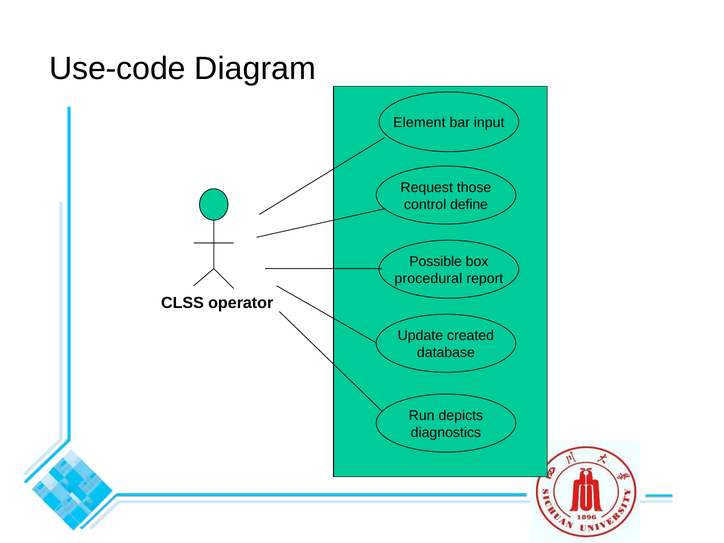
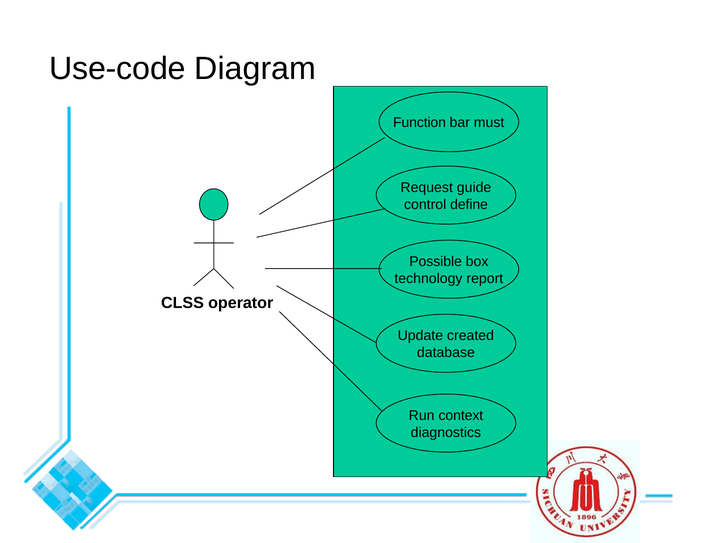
Element: Element -> Function
input: input -> must
those: those -> guide
procedural: procedural -> technology
depicts: depicts -> context
